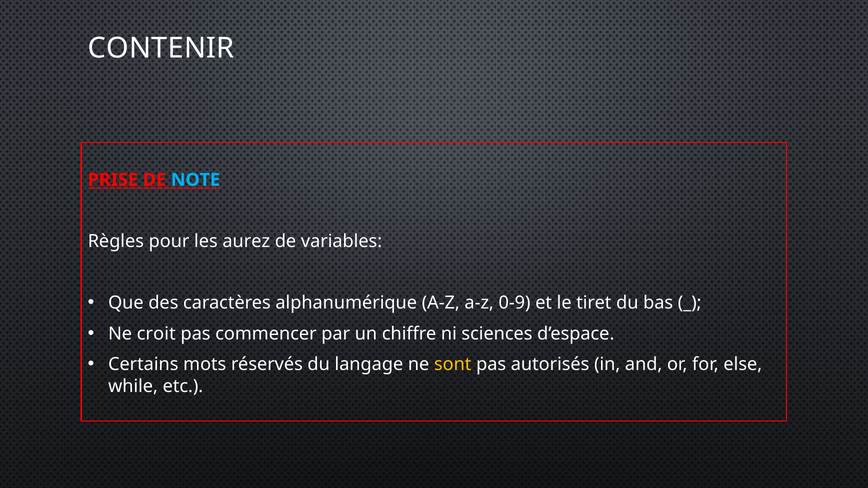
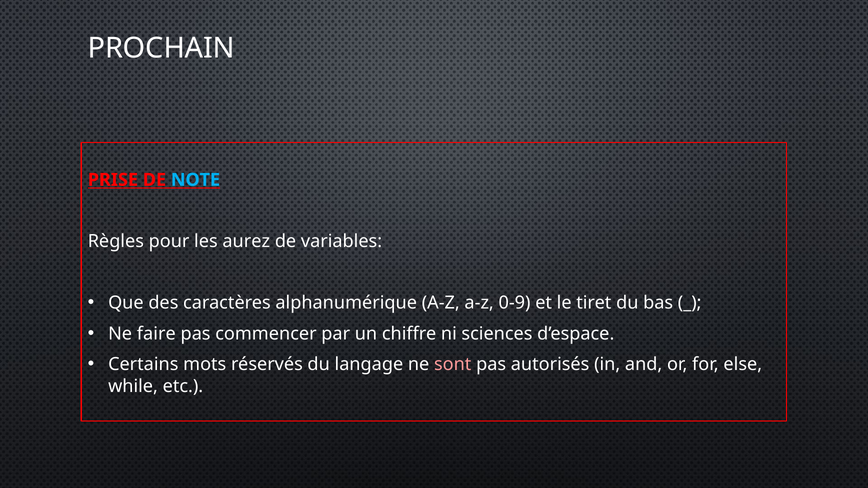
CONTENIR: CONTENIR -> PROCHAIN
croit: croit -> faire
sont colour: yellow -> pink
